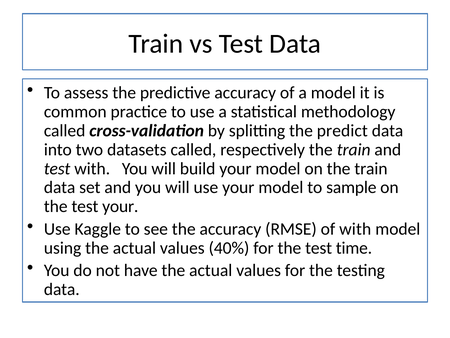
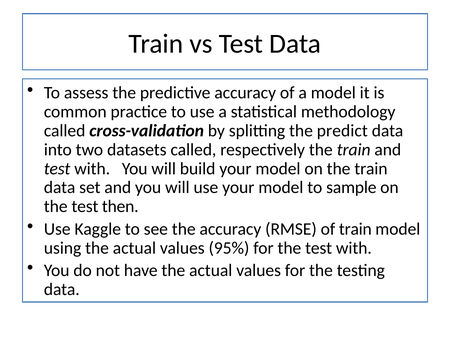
test your: your -> then
of with: with -> train
40%: 40% -> 95%
the test time: time -> with
